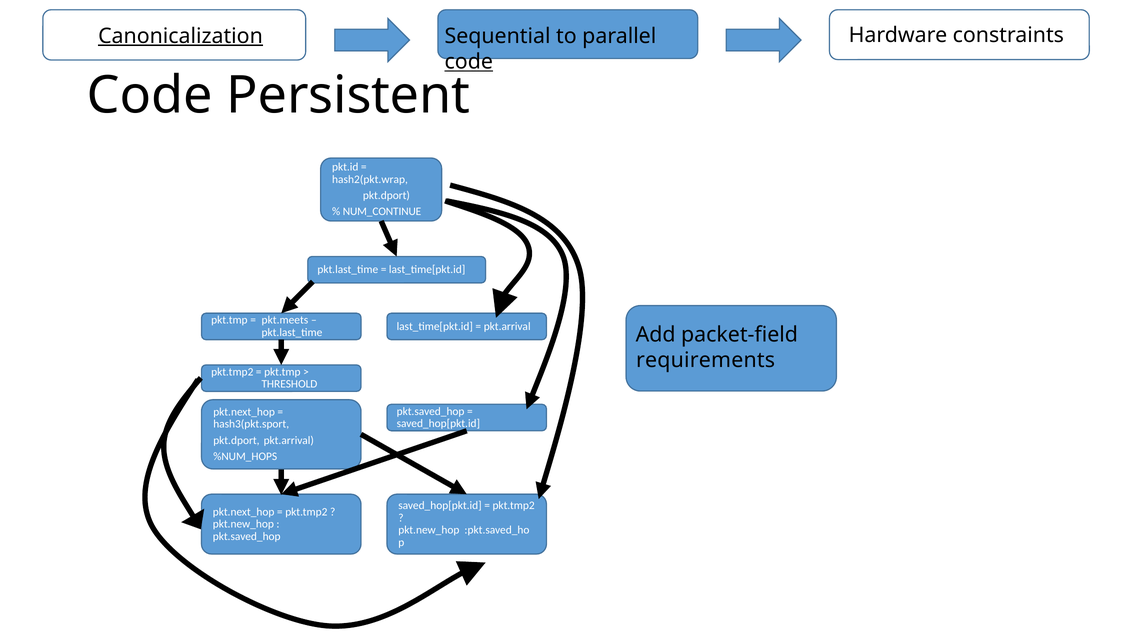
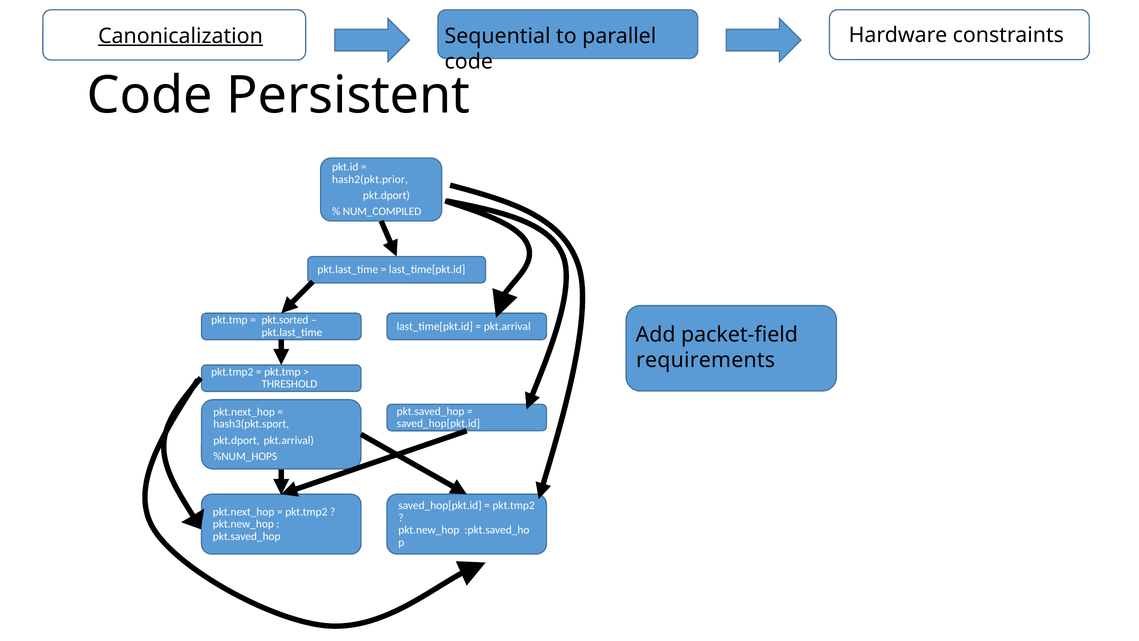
code at (469, 62) underline: present -> none
hash2(pkt.wrap: hash2(pkt.wrap -> hash2(pkt.prior
NUM_CONTINUE: NUM_CONTINUE -> NUM_COMPILED
pkt.meets: pkt.meets -> pkt.sorted
